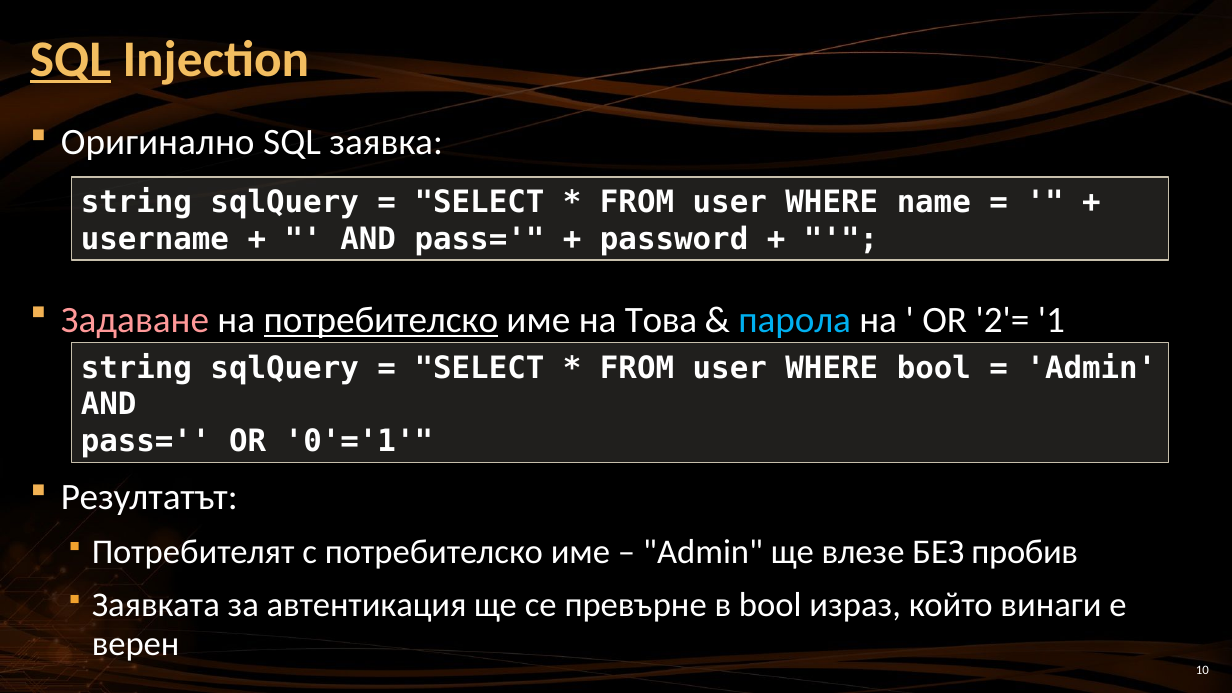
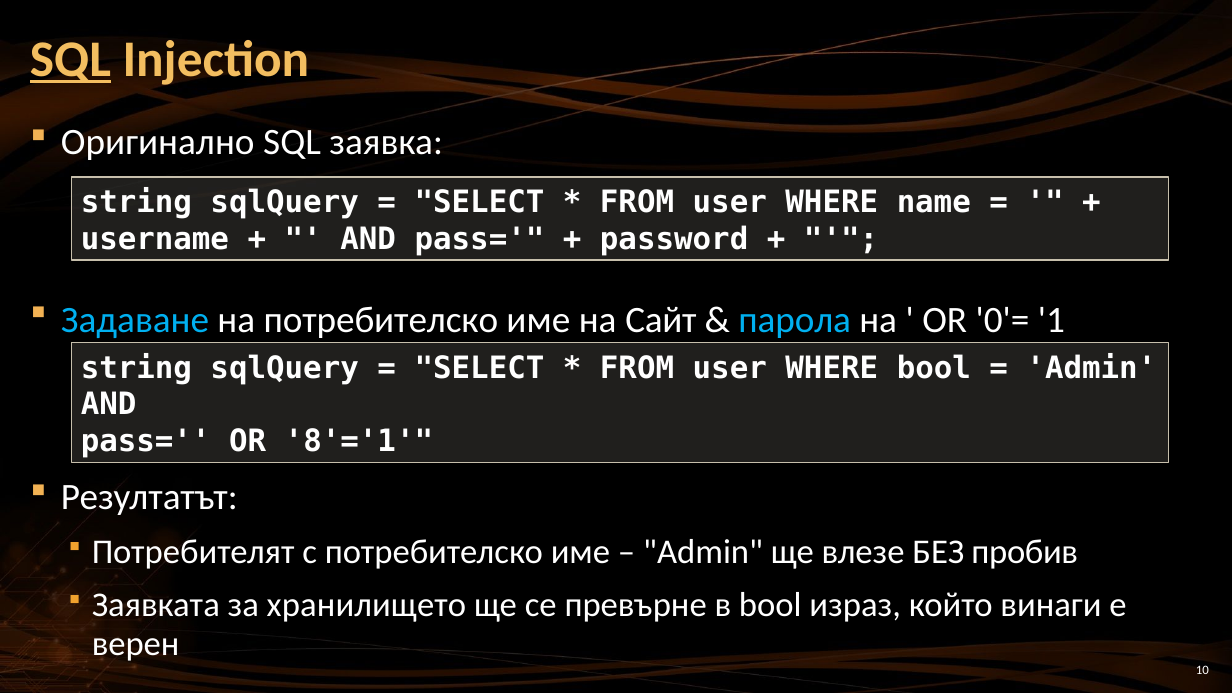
Задаване colour: pink -> light blue
потребителско at (381, 320) underline: present -> none
Това: Това -> Сайт
2'=: 2'= -> 0'=
0'='1: 0'='1 -> 8'='1
автентикация: автентикация -> хранилището
